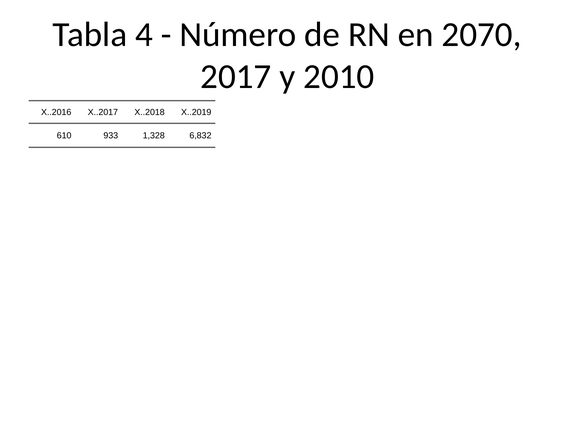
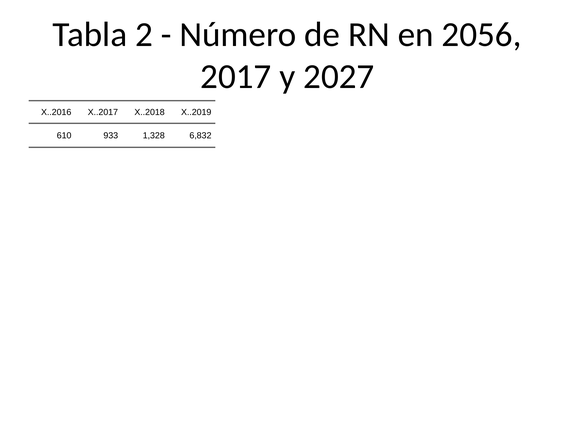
4: 4 -> 2
2070: 2070 -> 2056
2010: 2010 -> 2027
